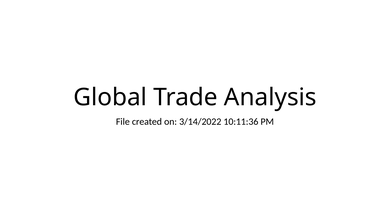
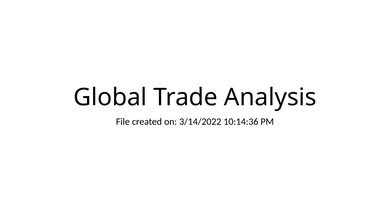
10:11:36: 10:11:36 -> 10:14:36
